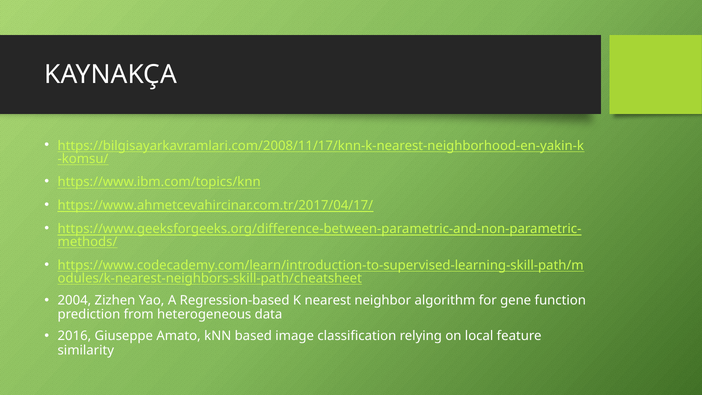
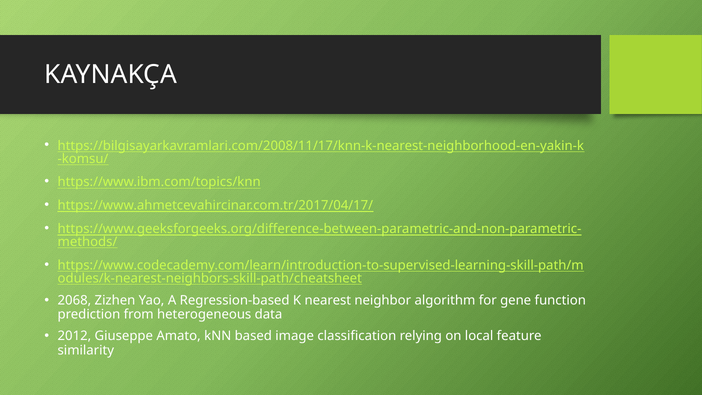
2004: 2004 -> 2068
2016: 2016 -> 2012
